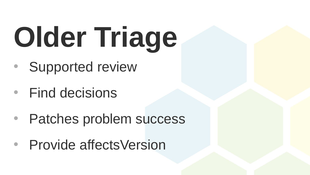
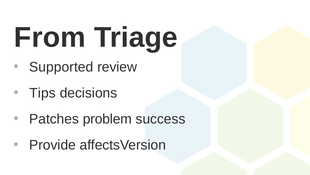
Older: Older -> From
Find: Find -> Tips
